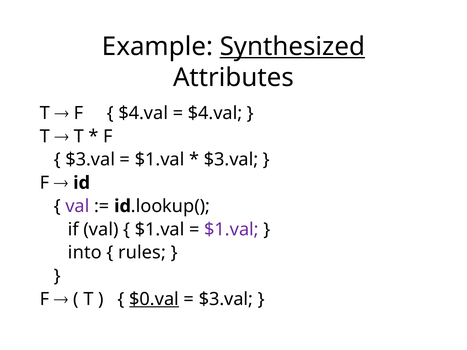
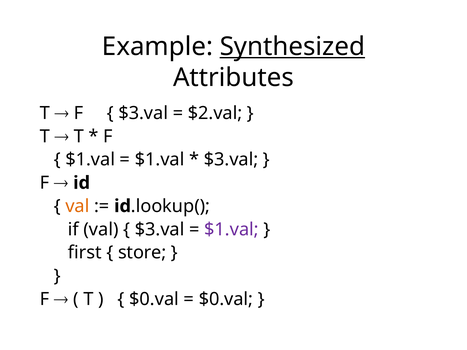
$4.val at (143, 113): $4.val -> $3.val
$4.val at (215, 113): $4.val -> $2.val
$3.val at (90, 160): $3.val -> $1.val
val at (77, 206) colour: purple -> orange
$1.val at (160, 230): $1.val -> $3.val
into: into -> first
rules: rules -> store
$0.val at (154, 299) underline: present -> none
$3.val at (226, 299): $3.val -> $0.val
